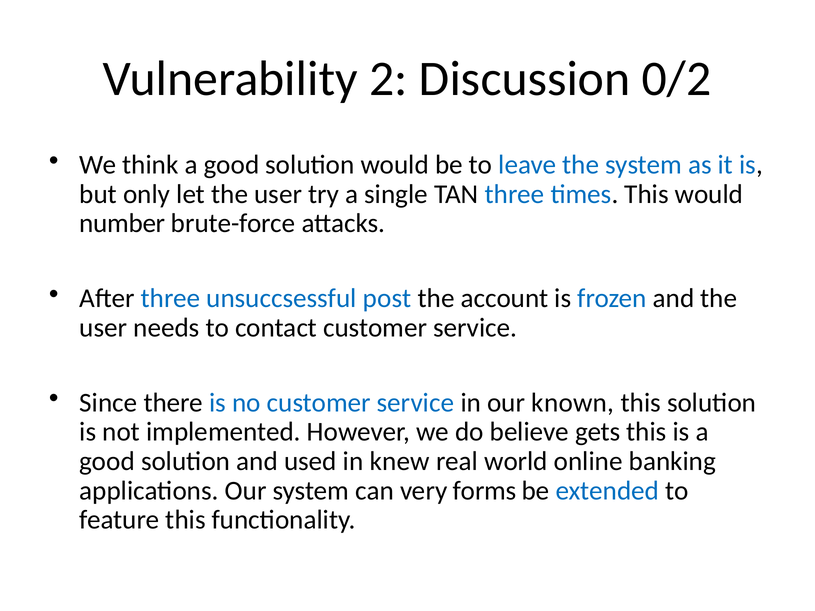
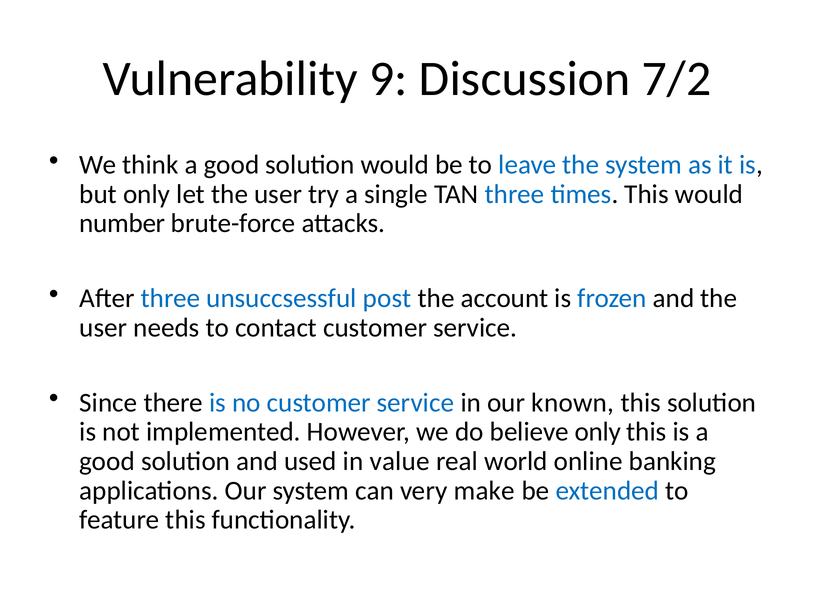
2: 2 -> 9
0/2: 0/2 -> 7/2
believe gets: gets -> only
knew: knew -> value
forms: forms -> make
